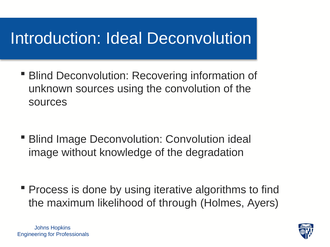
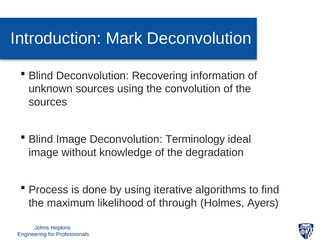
Introduction Ideal: Ideal -> Mark
Deconvolution Convolution: Convolution -> Terminology
